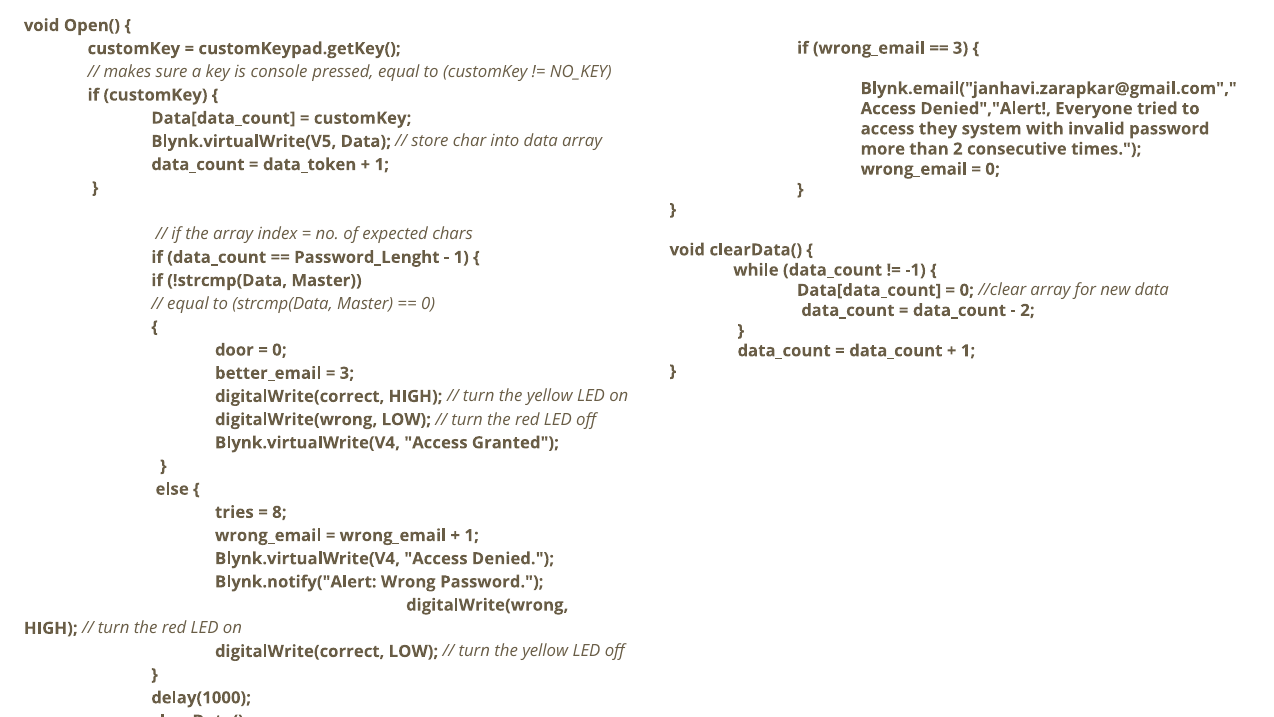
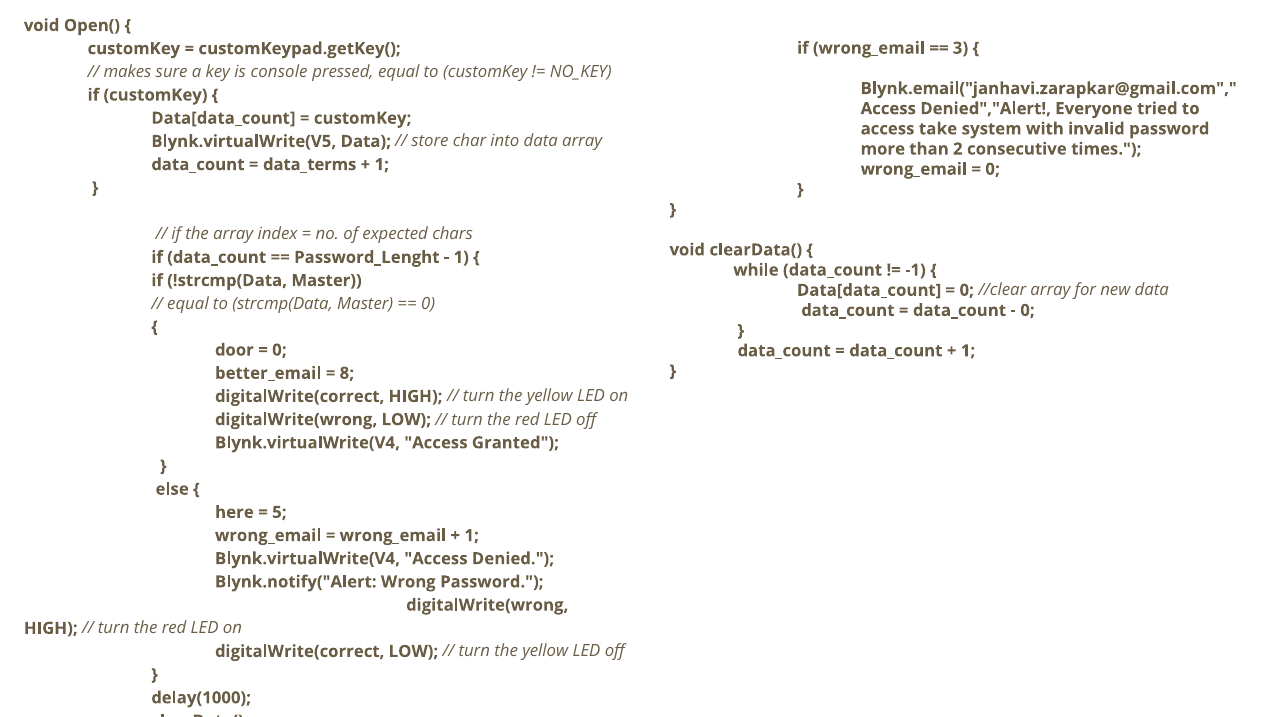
they: they -> take
data_token: data_token -> data_terms
2 at (1027, 310): 2 -> 0
3 at (347, 373): 3 -> 8
tries: tries -> here
8: 8 -> 5
